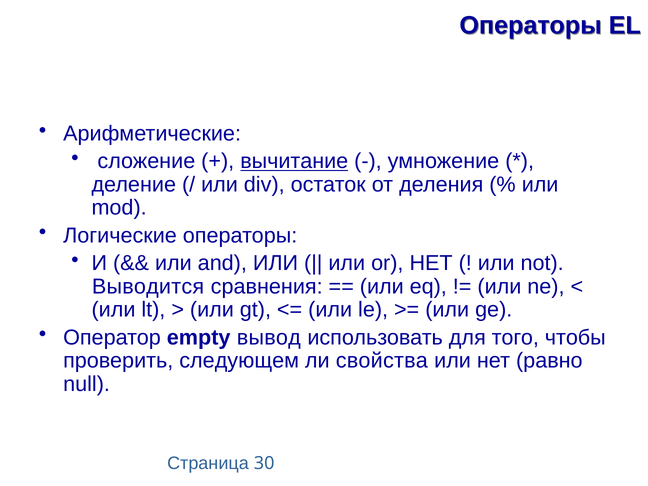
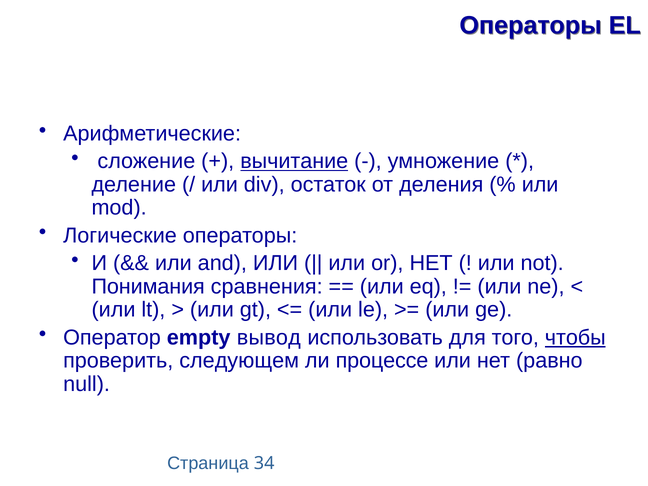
Выводится: Выводится -> Понимания
чтобы underline: none -> present
свойства: свойства -> процессе
30: 30 -> 34
